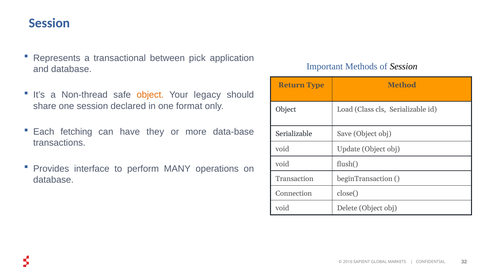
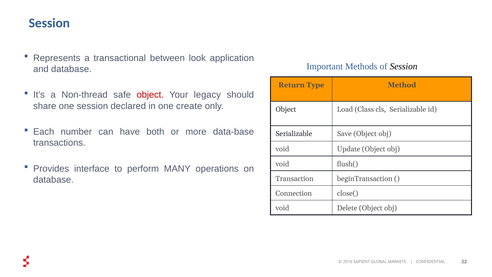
pick: pick -> look
object at (150, 95) colour: orange -> red
format: format -> create
fetching: fetching -> number
they: they -> both
